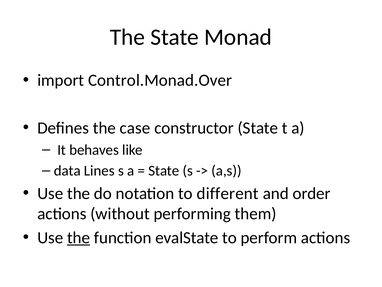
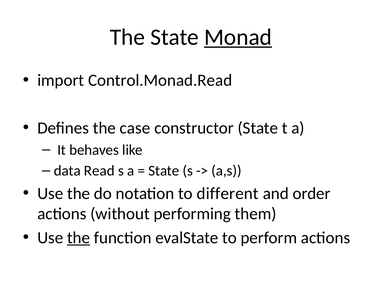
Monad underline: none -> present
Control.Monad.Over: Control.Monad.Over -> Control.Monad.Read
Lines: Lines -> Read
